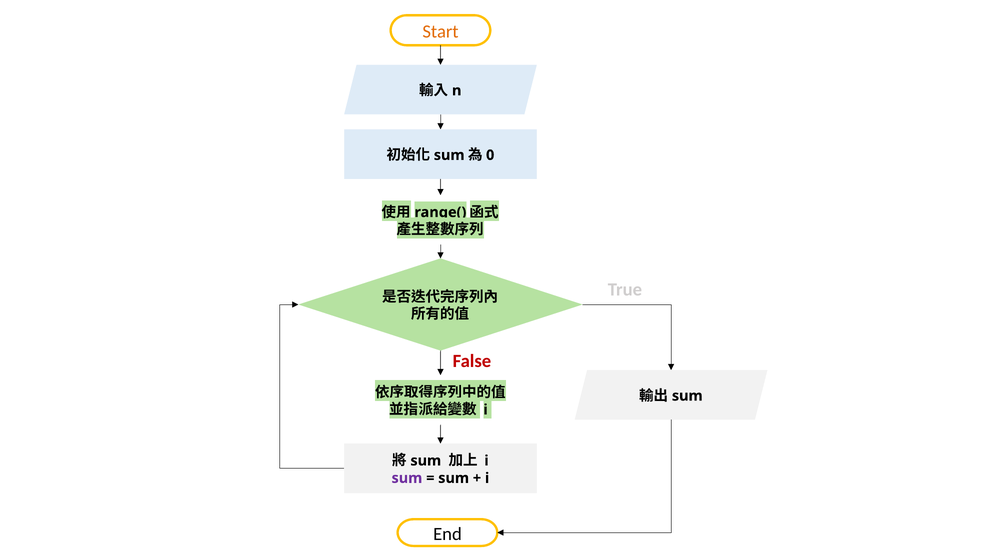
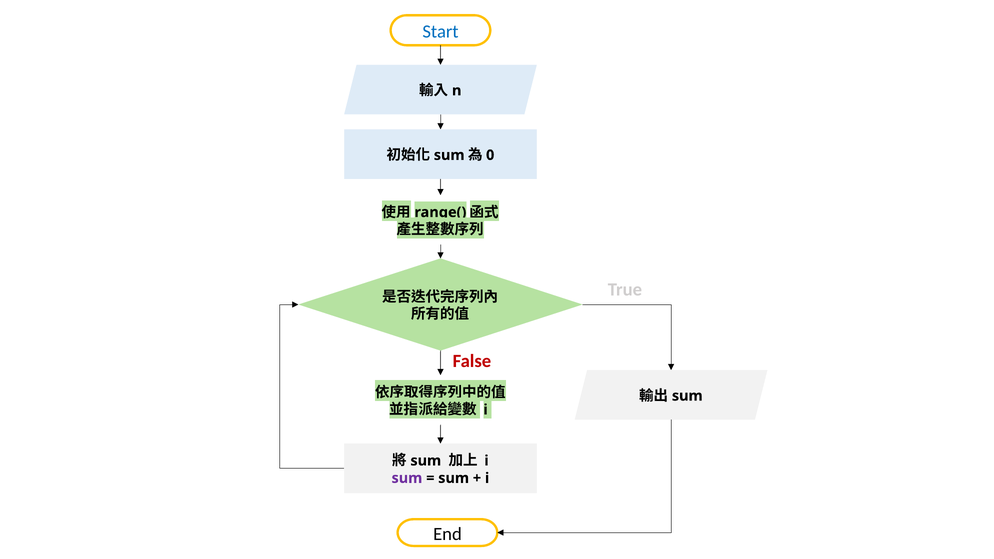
Start colour: orange -> blue
